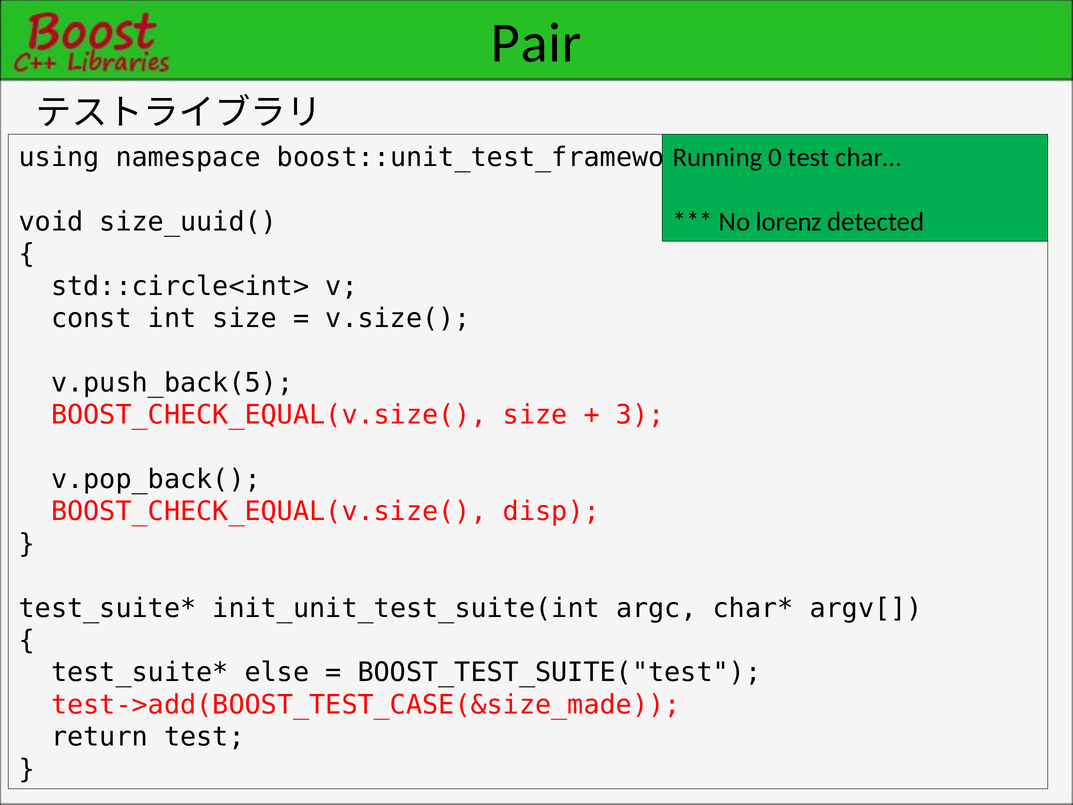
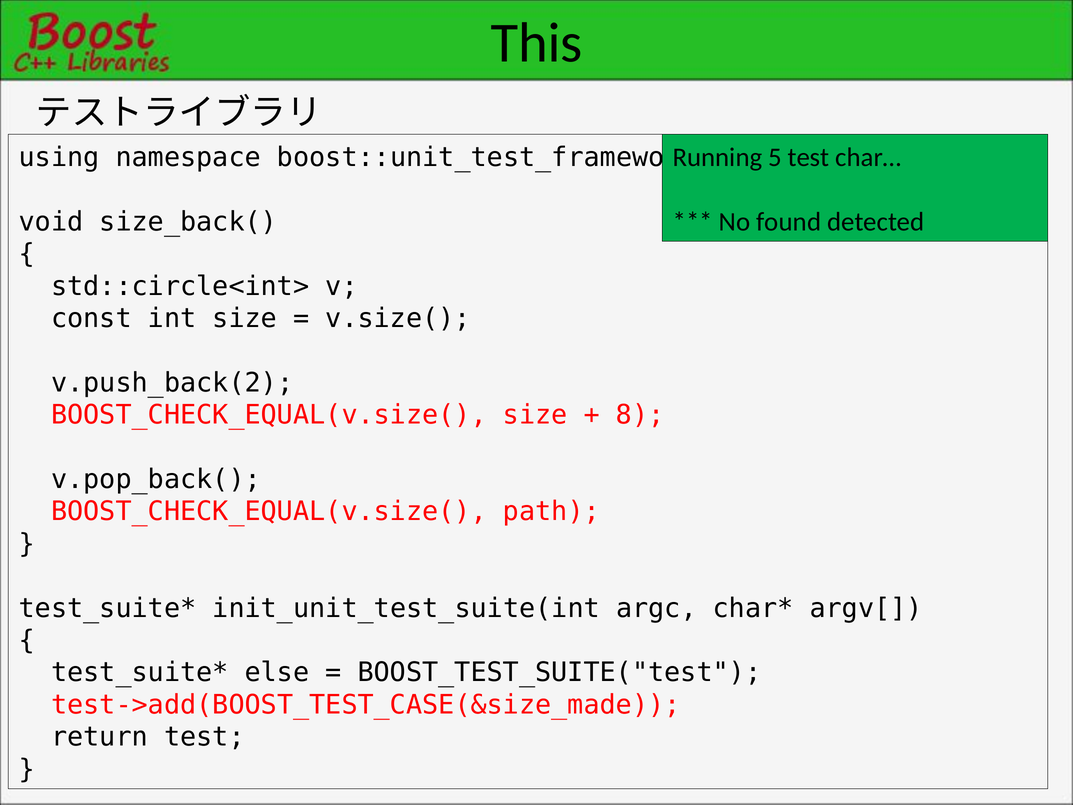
Pair: Pair -> This
0: 0 -> 5
size_uuid(: size_uuid( -> size_back(
lorenz: lorenz -> found
v.push_back(5: v.push_back(5 -> v.push_back(2
3: 3 -> 8
disp: disp -> path
